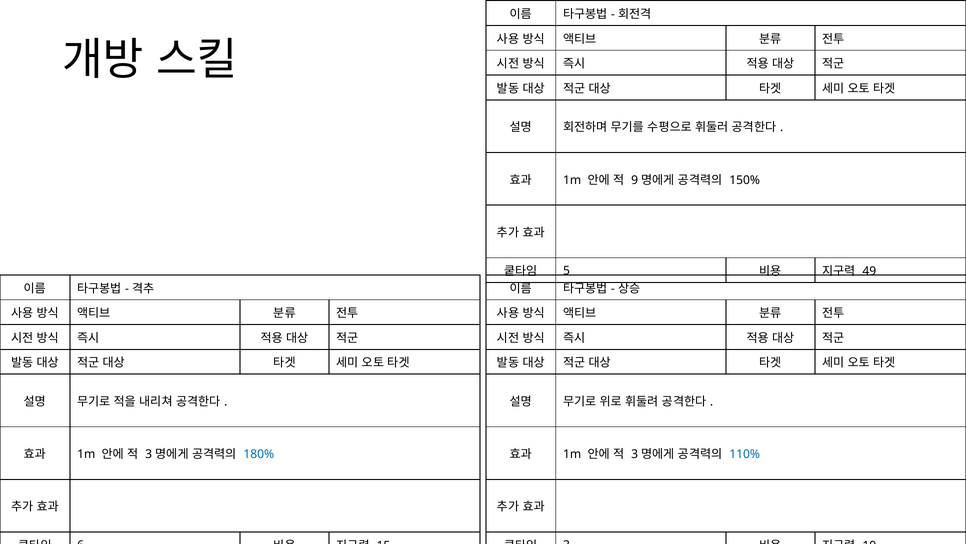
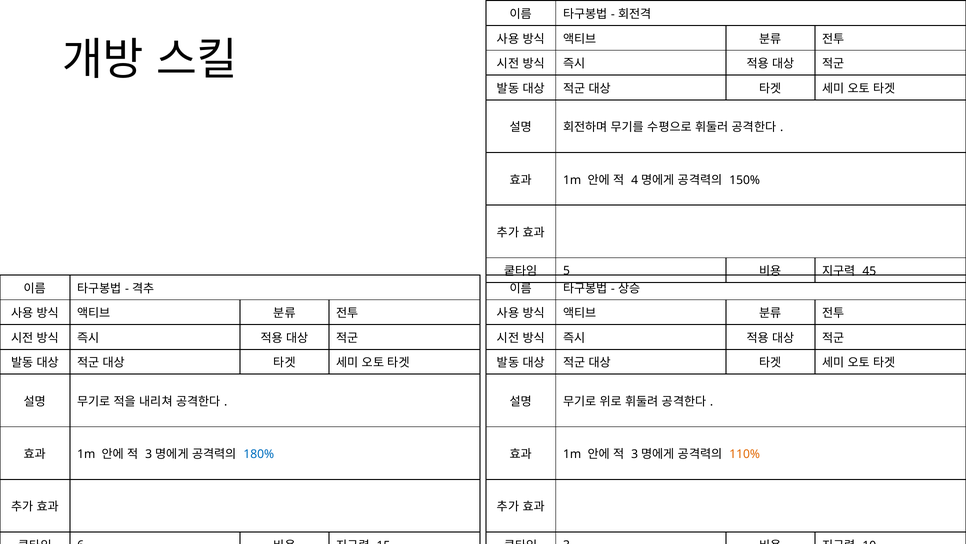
9: 9 -> 4
49: 49 -> 45
110% colour: blue -> orange
